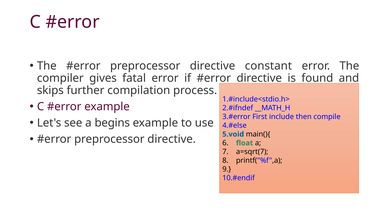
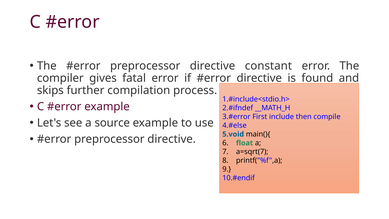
begins: begins -> source
